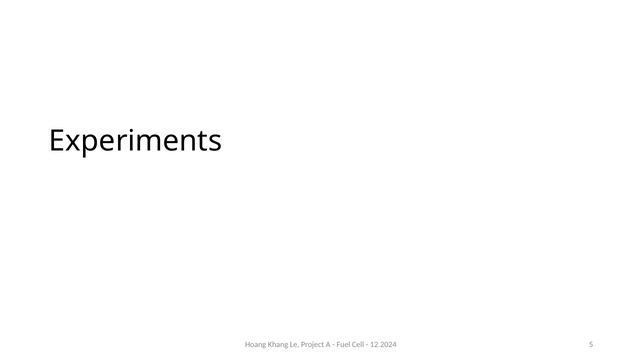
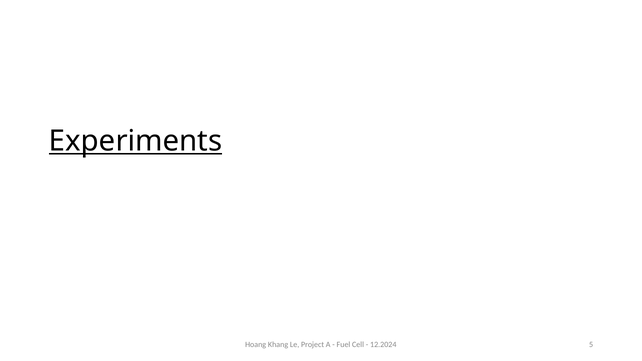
Experiments underline: none -> present
